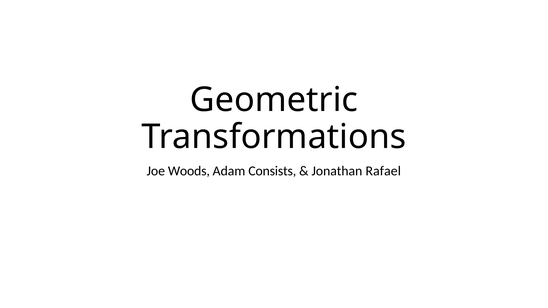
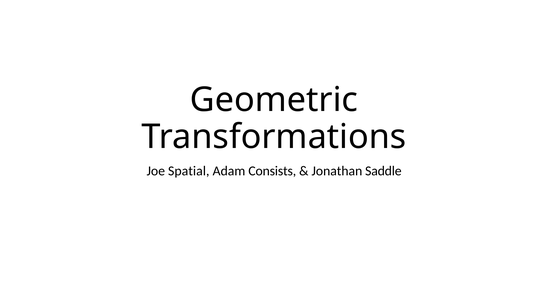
Woods: Woods -> Spatial
Rafael: Rafael -> Saddle
